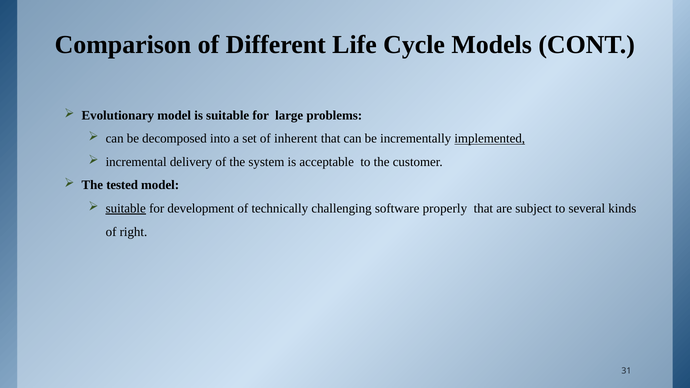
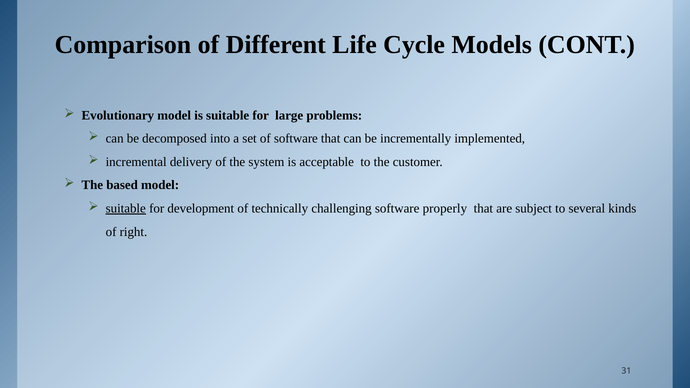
of inherent: inherent -> software
implemented underline: present -> none
tested: tested -> based
